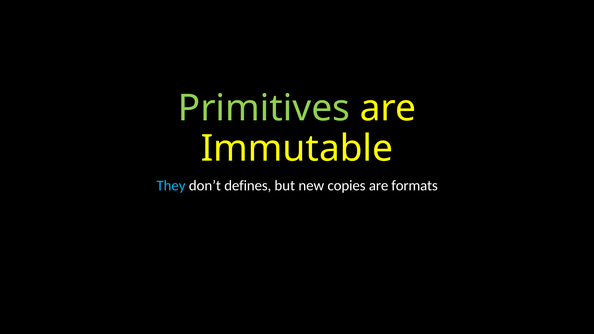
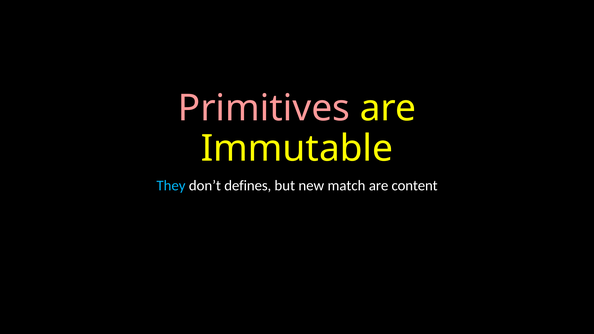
Primitives colour: light green -> pink
copies: copies -> match
formats: formats -> content
